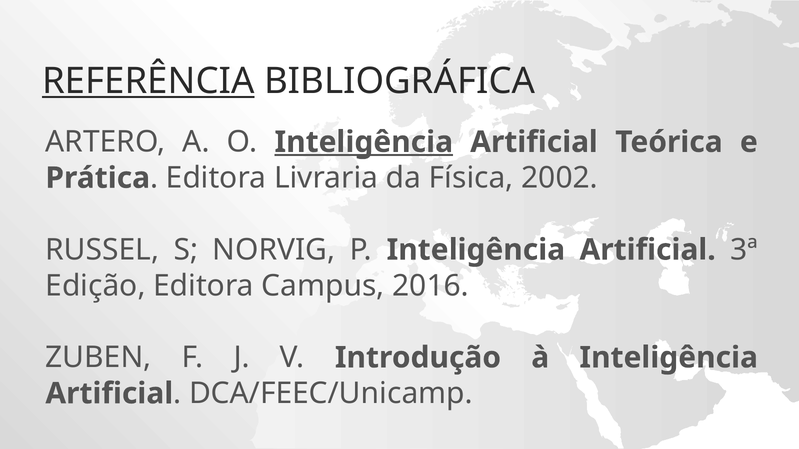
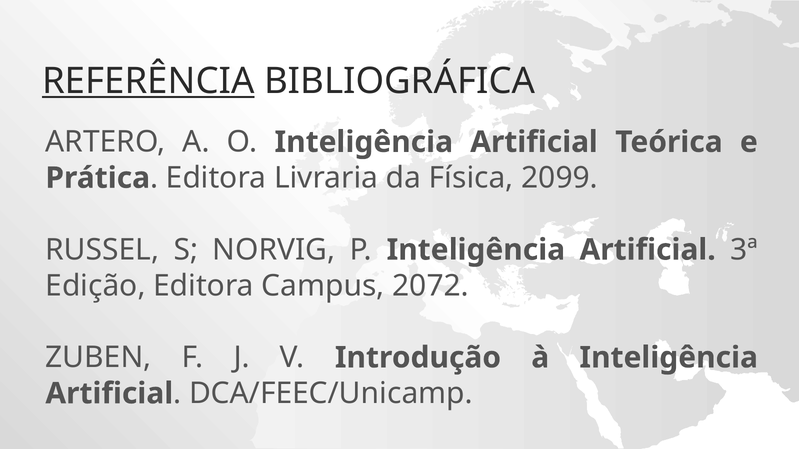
Inteligência at (364, 142) underline: present -> none
2002: 2002 -> 2099
2016: 2016 -> 2072
